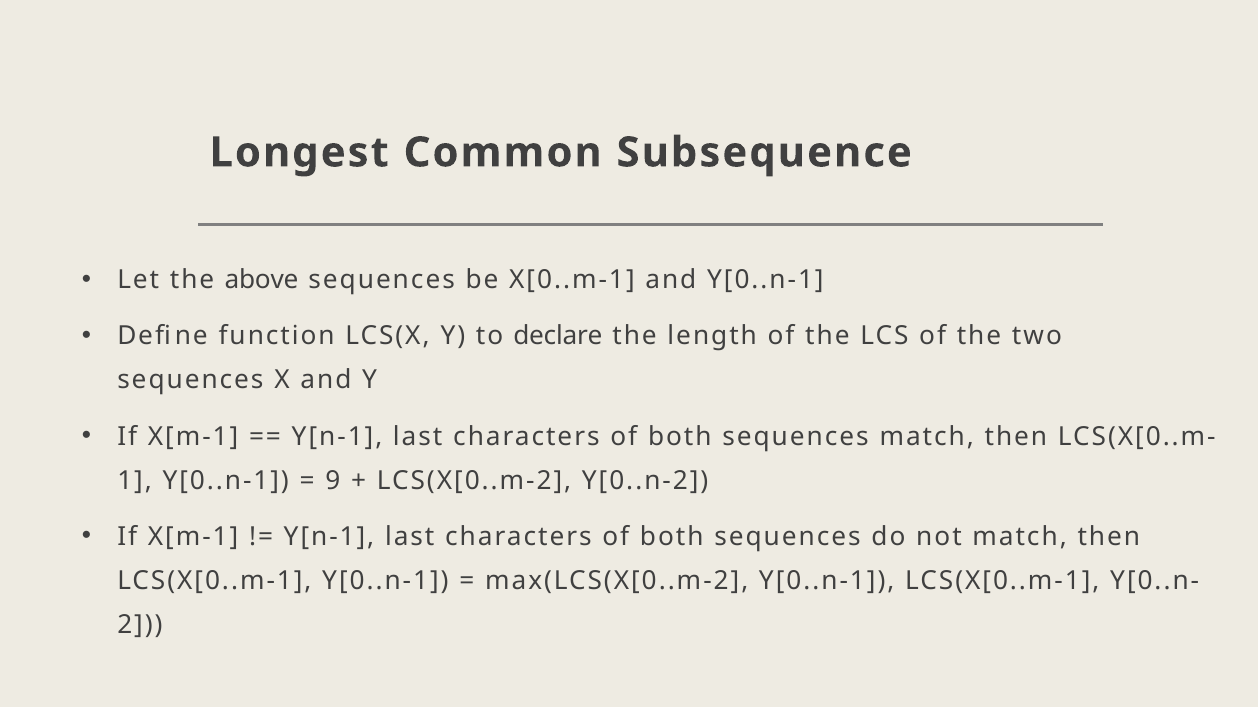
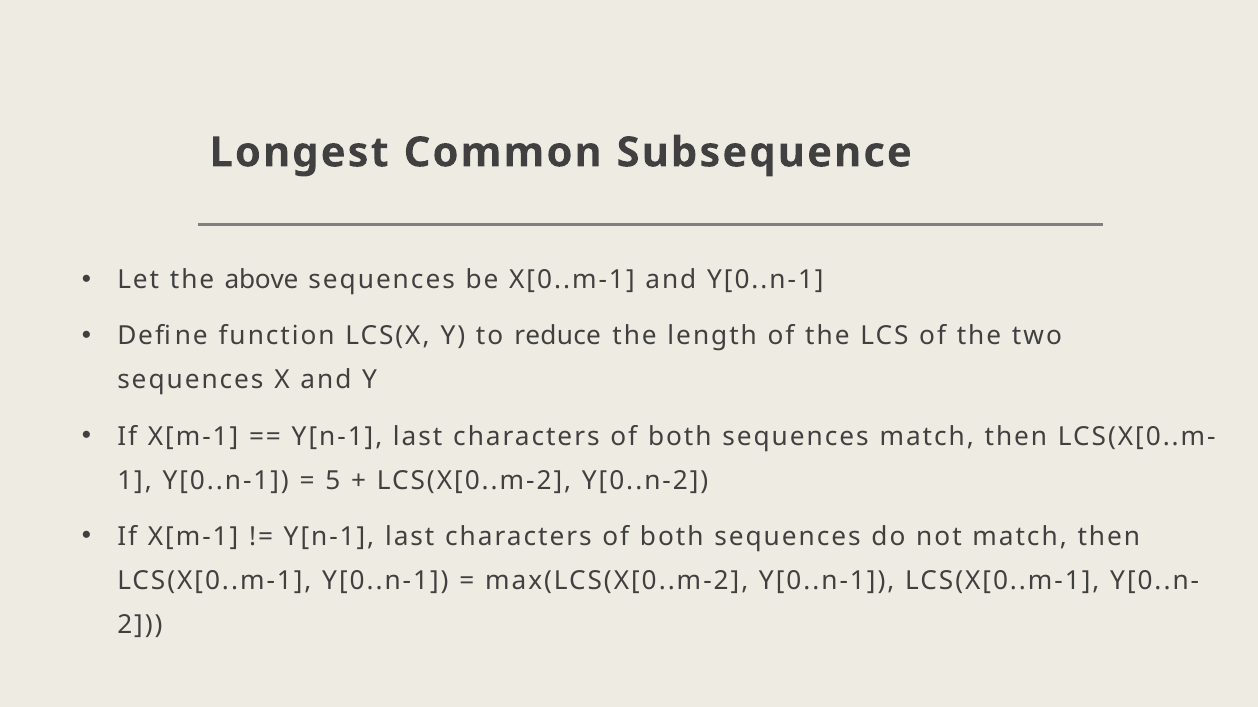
declare: declare -> reduce
9: 9 -> 5
